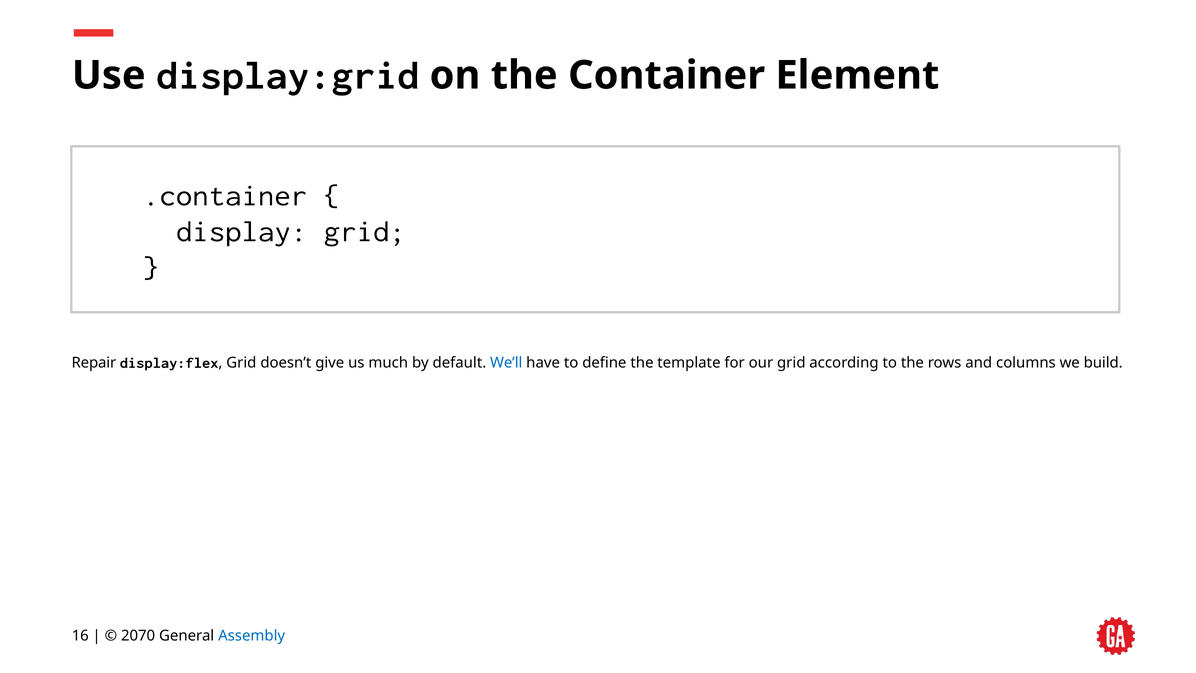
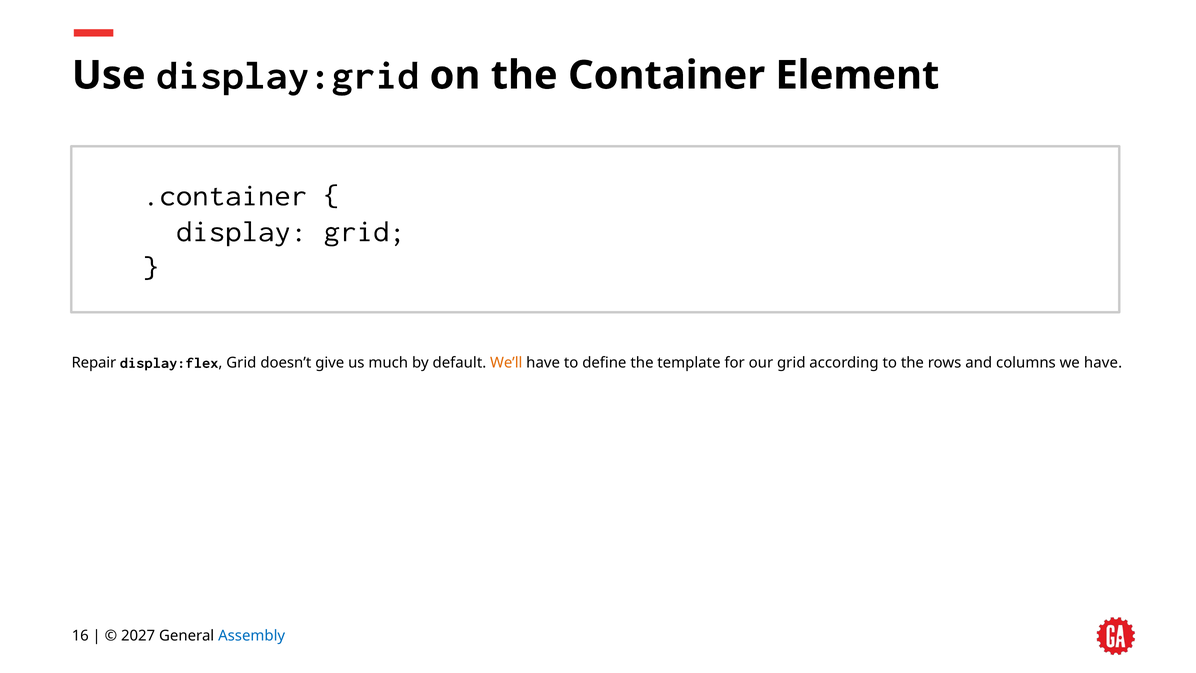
We’ll colour: blue -> orange
we build: build -> have
2070: 2070 -> 2027
